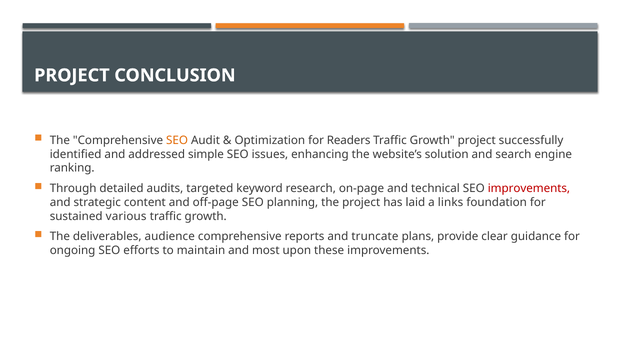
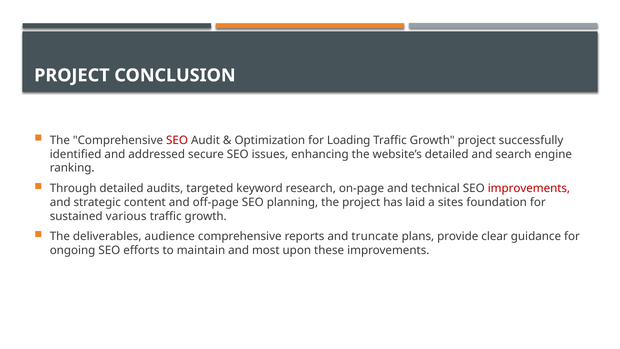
SEO at (177, 140) colour: orange -> red
Readers: Readers -> Loading
simple: simple -> secure
website’s solution: solution -> detailed
links: links -> sites
